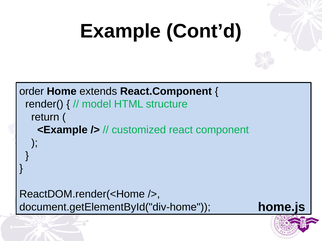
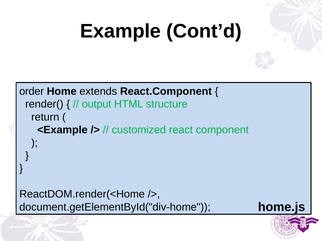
model: model -> output
